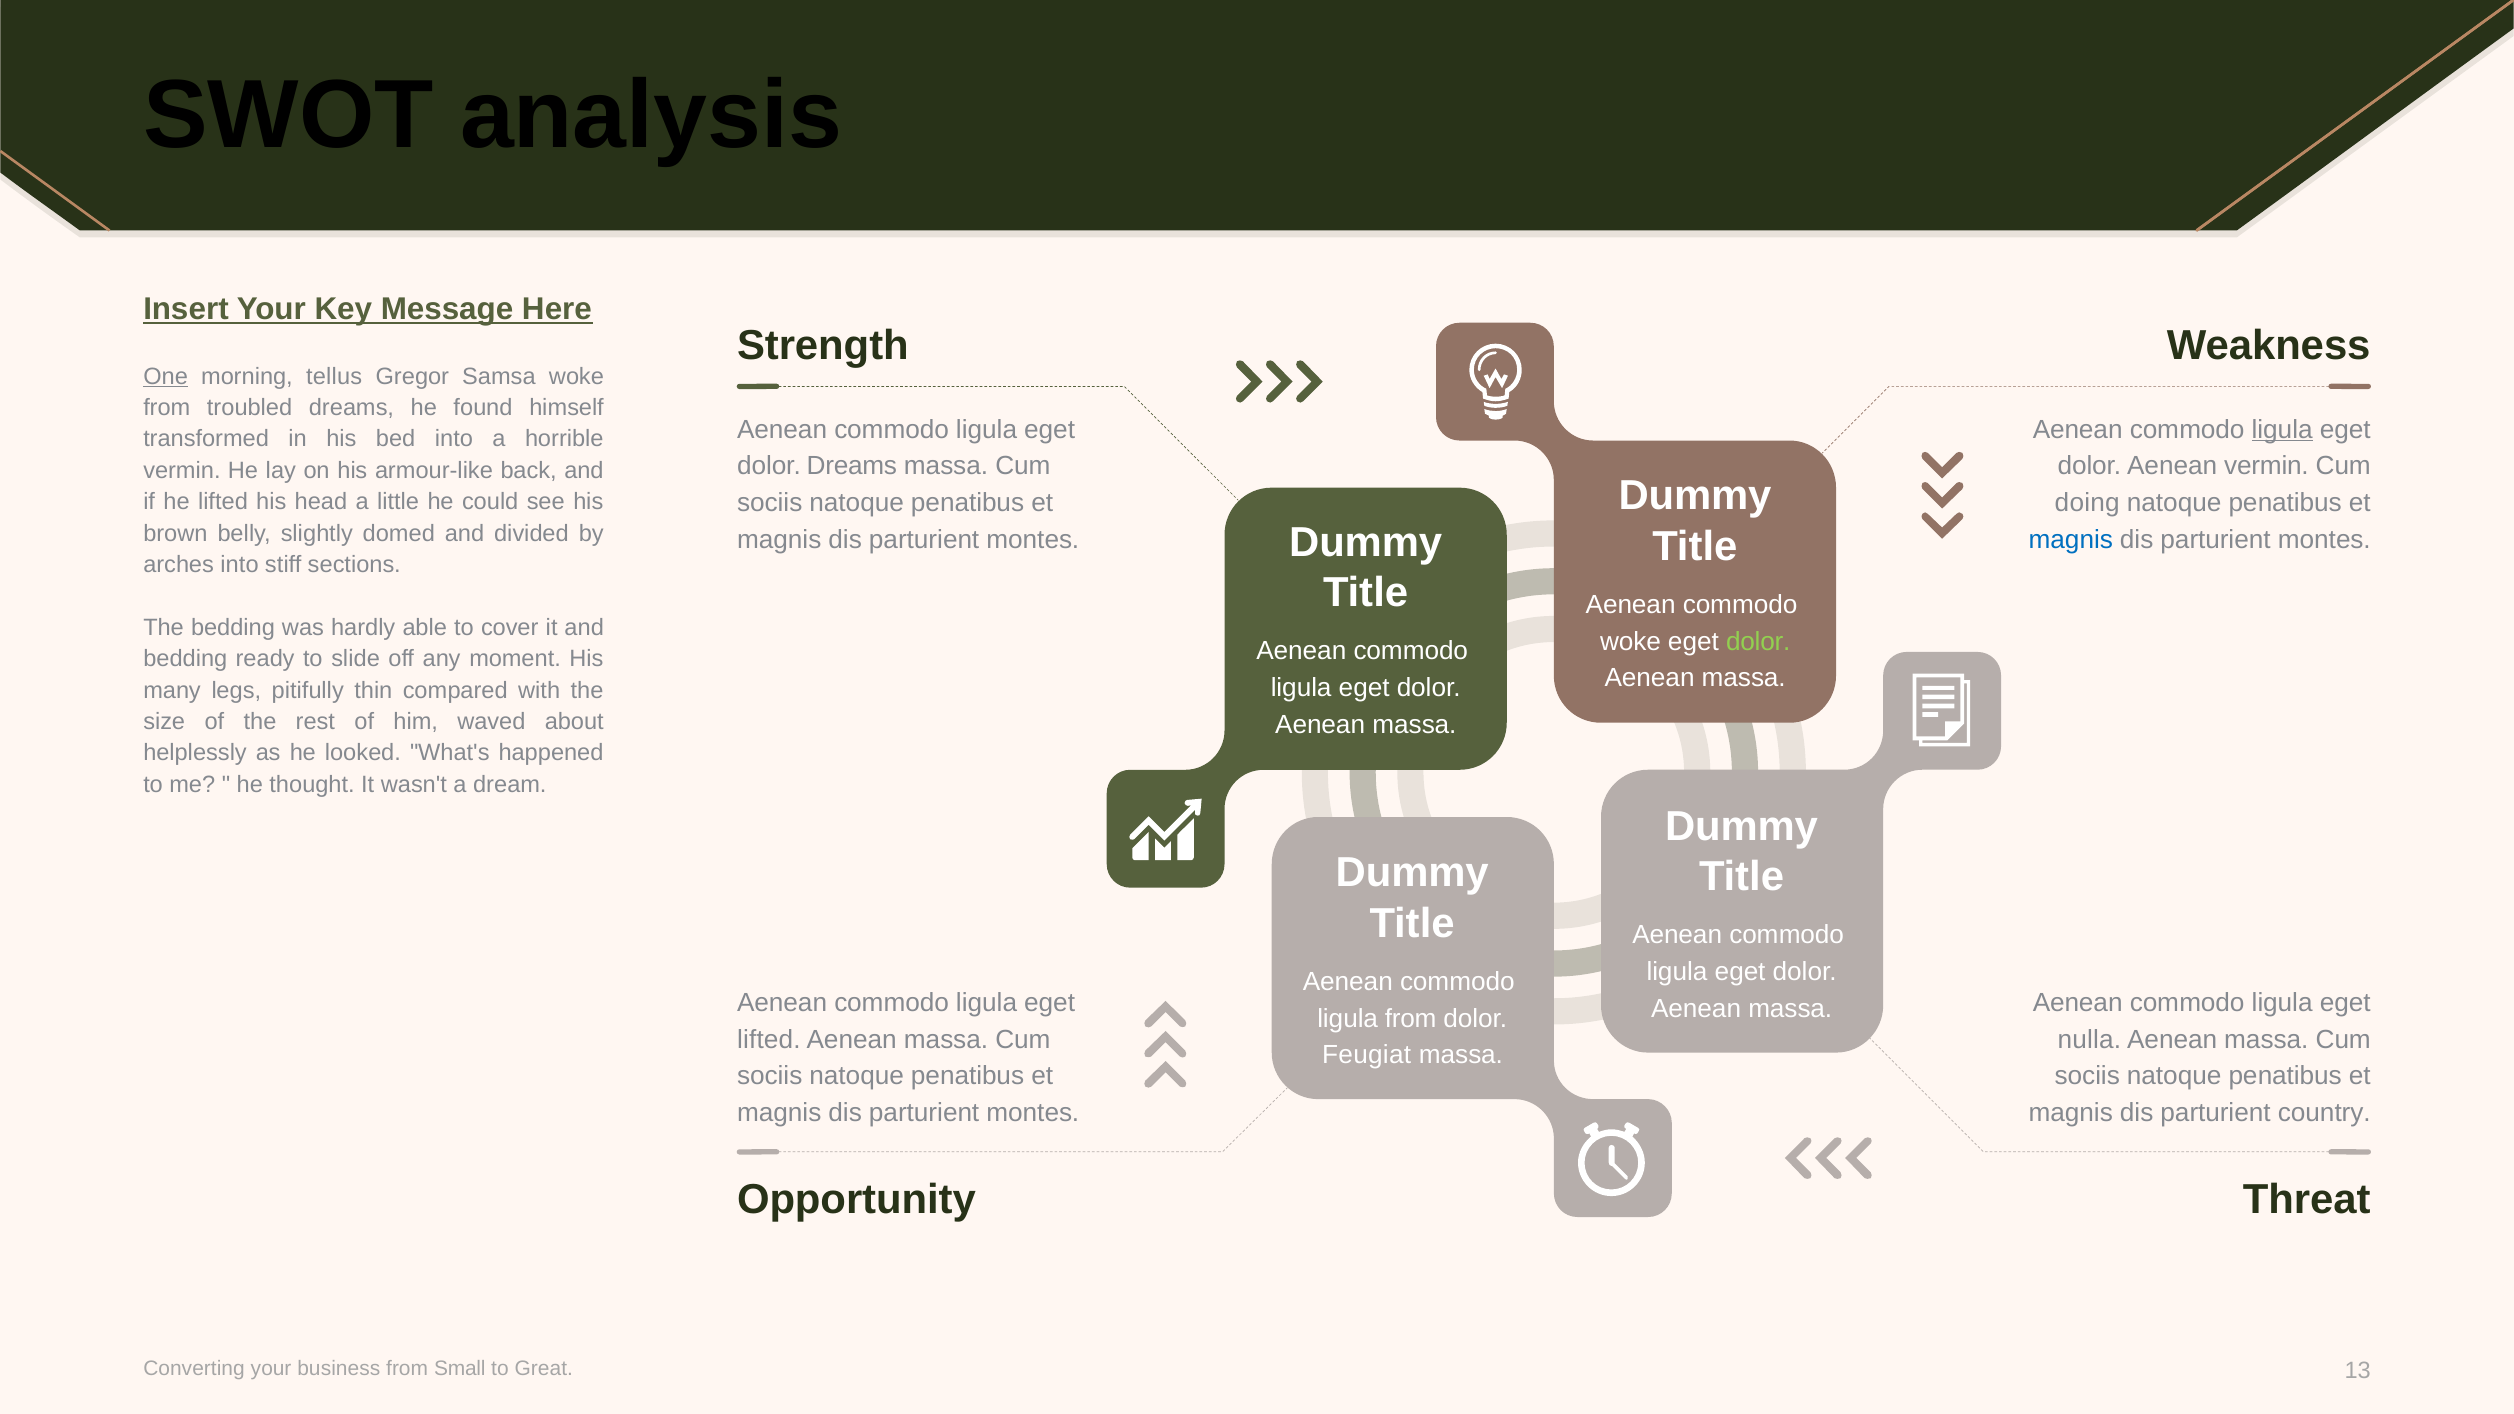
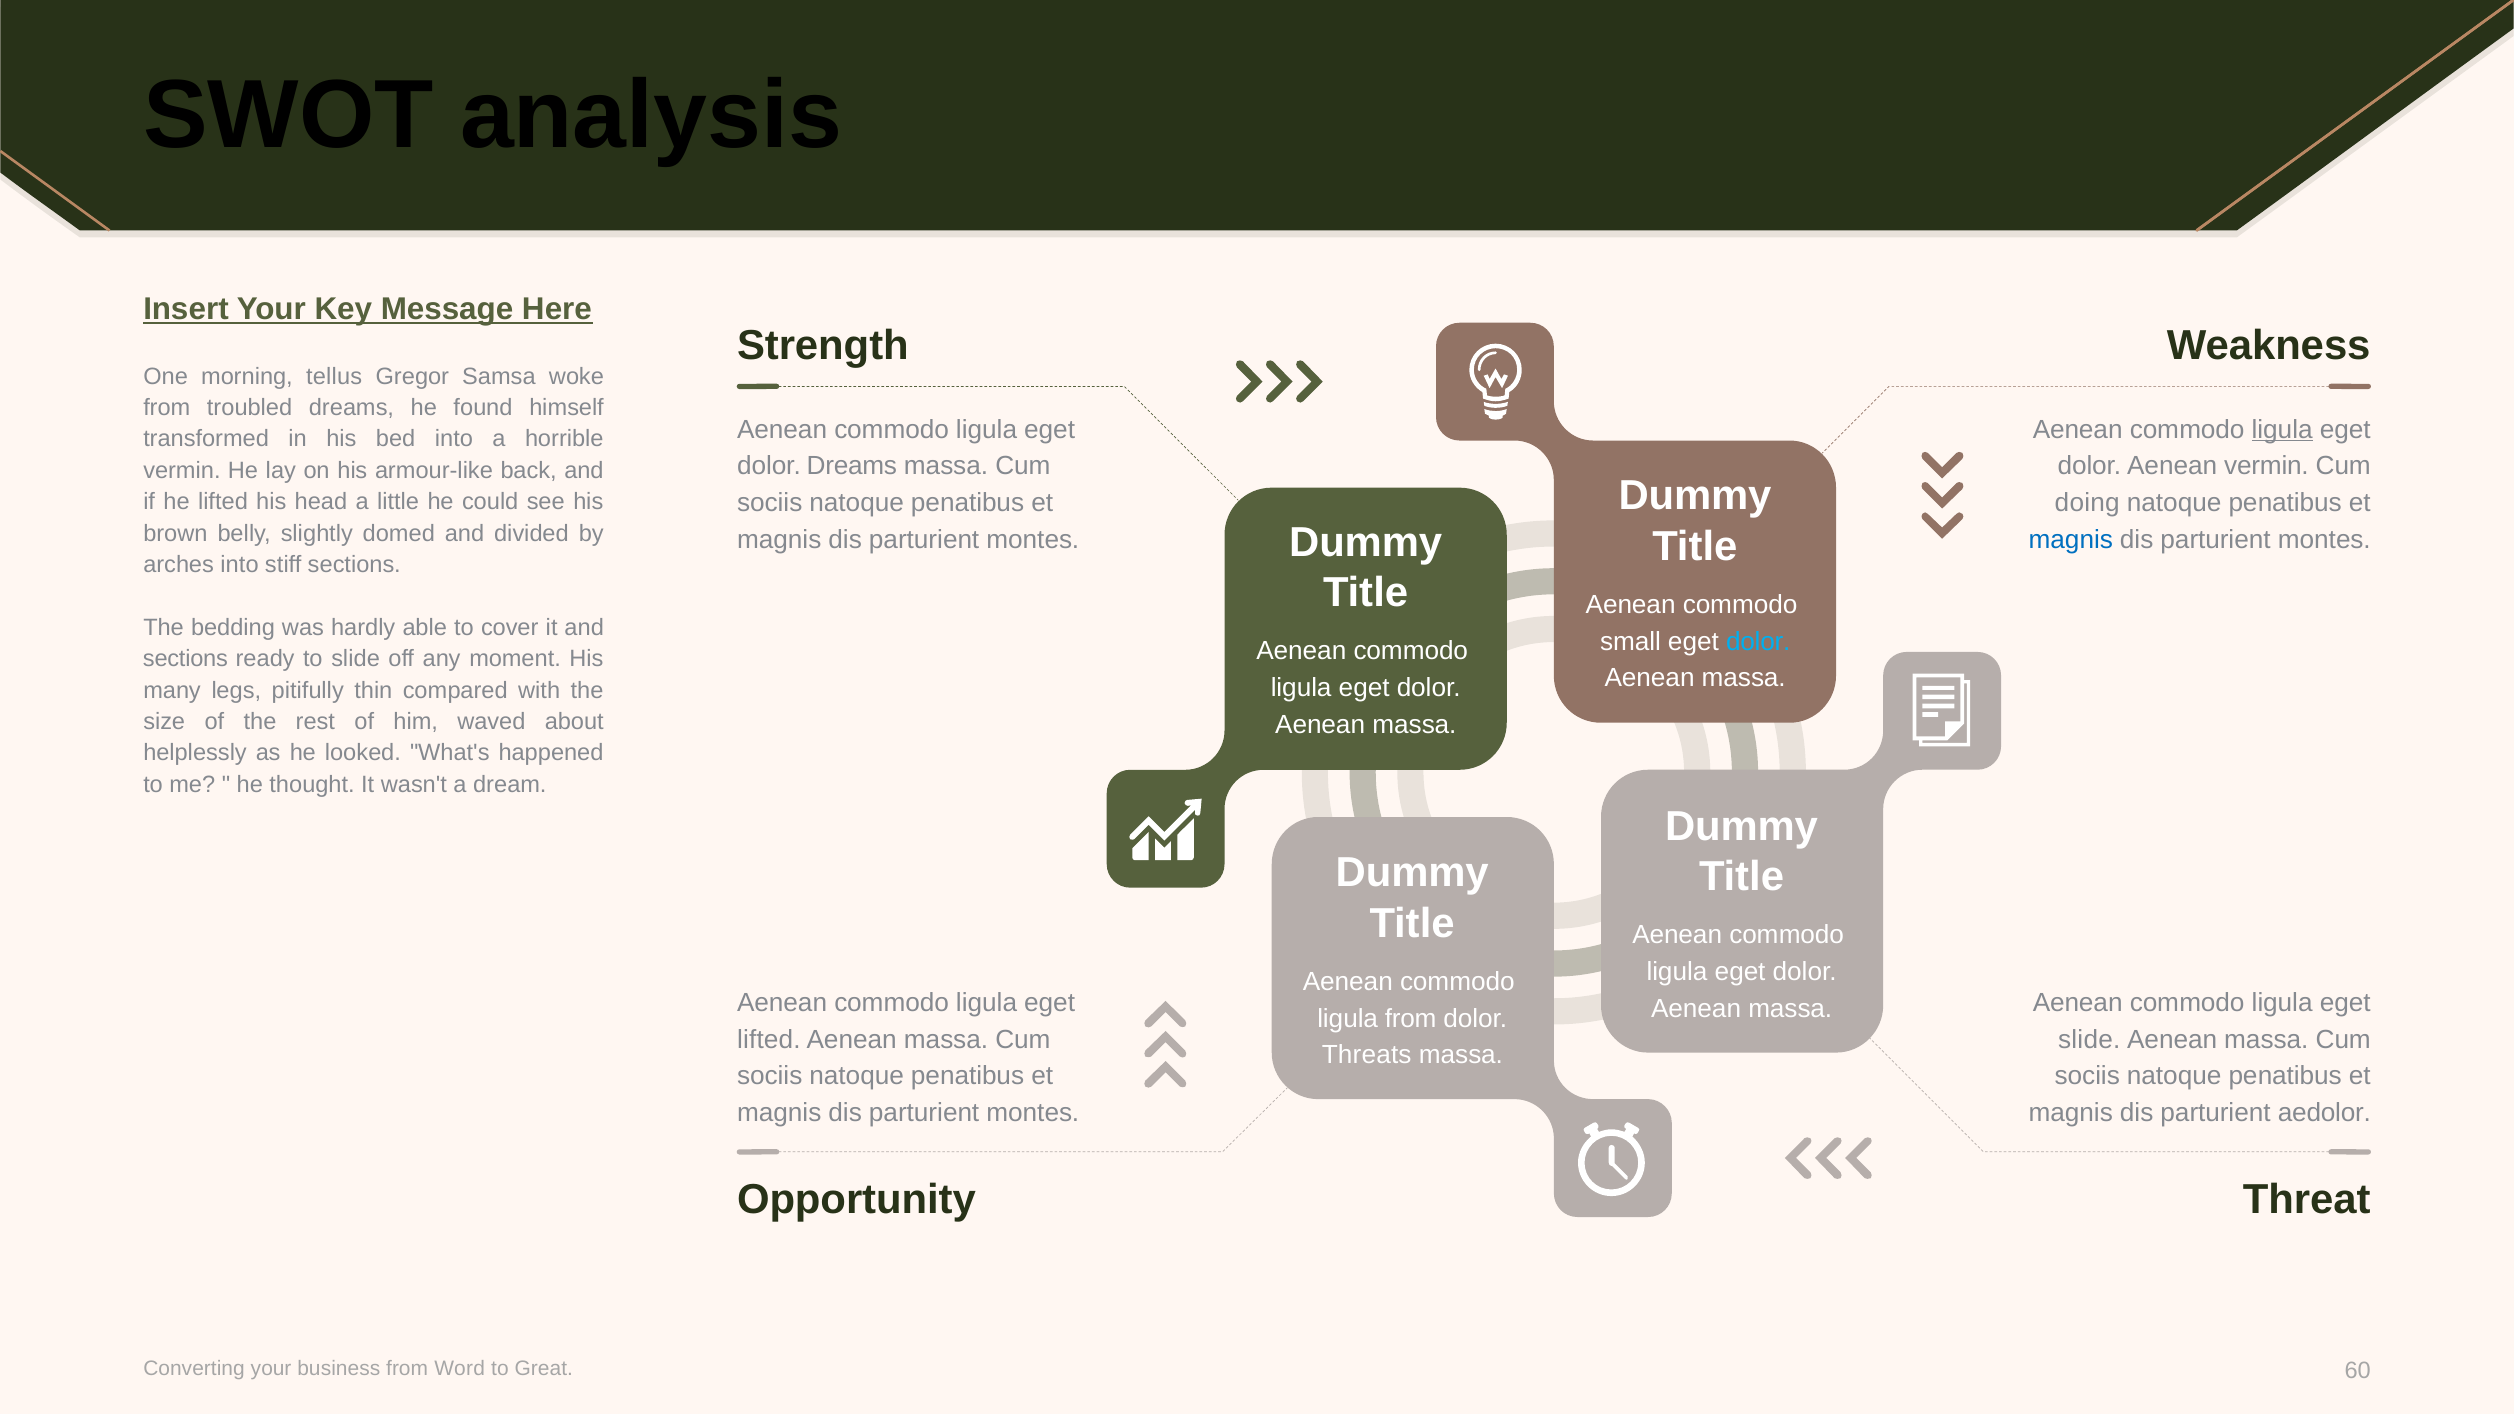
One underline: present -> none
woke at (1631, 641): woke -> small
dolor at (1758, 641) colour: light green -> light blue
bedding at (185, 659): bedding -> sections
nulla at (2089, 1040): nulla -> slide
Feugiat: Feugiat -> Threats
country: country -> aedolor
Small: Small -> Word
13: 13 -> 60
